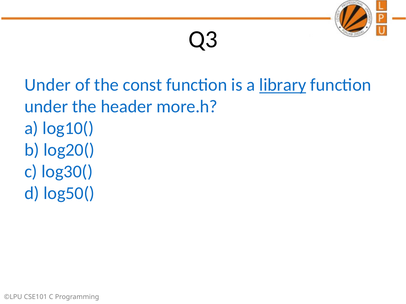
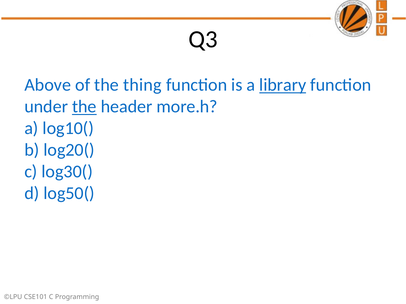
Under at (48, 85): Under -> Above
const: const -> thing
the at (84, 107) underline: none -> present
